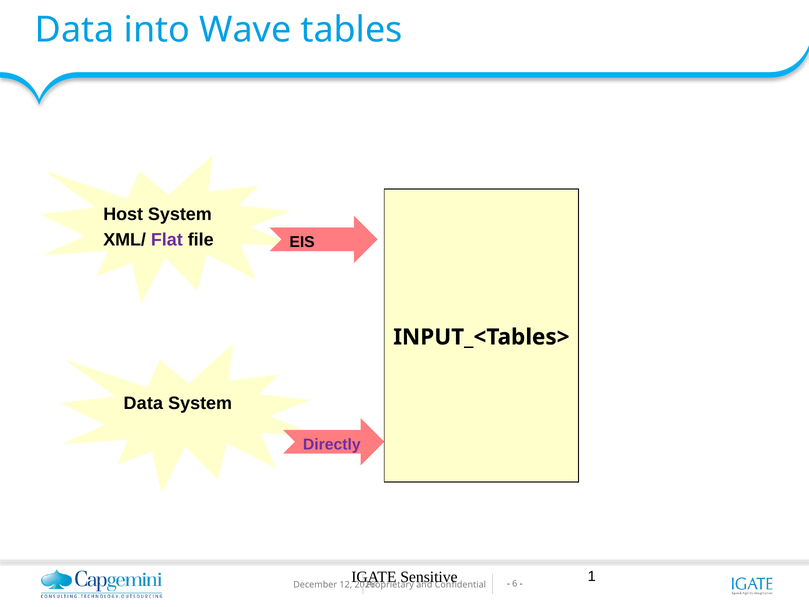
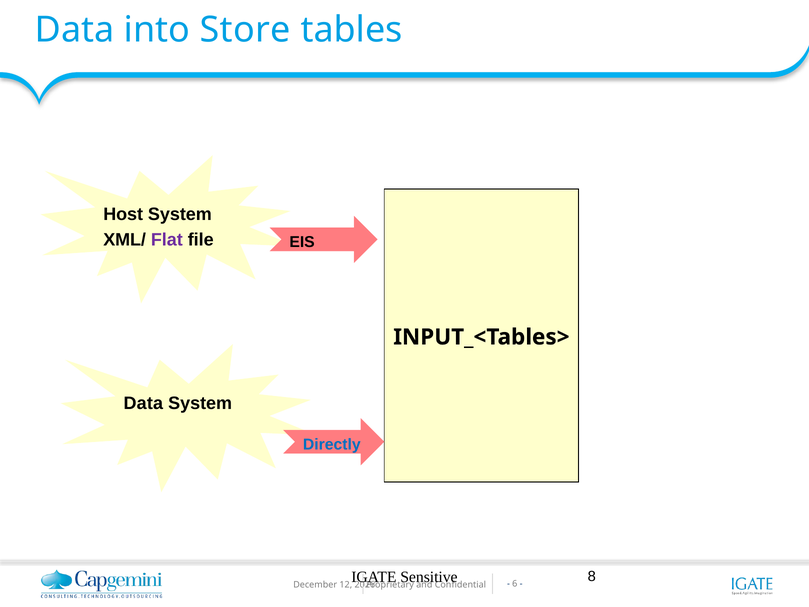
Wave: Wave -> Store
Directly colour: purple -> blue
1: 1 -> 8
